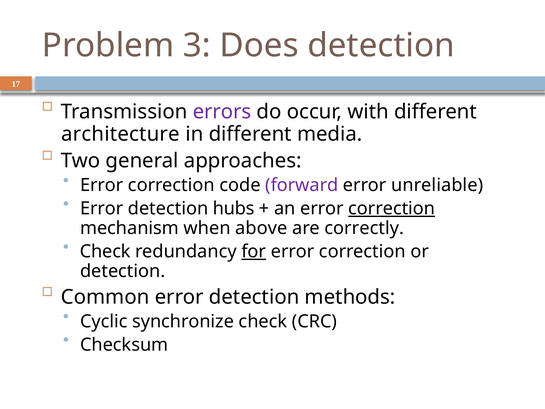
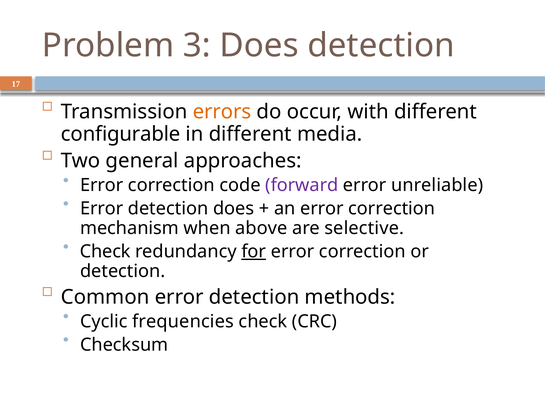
errors colour: purple -> orange
architecture: architecture -> configurable
detection hubs: hubs -> does
correction at (392, 208) underline: present -> none
correctly: correctly -> selective
synchronize: synchronize -> frequencies
